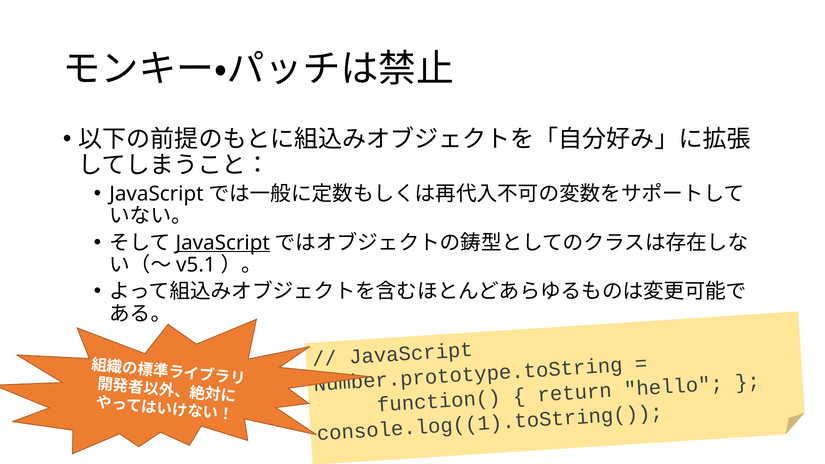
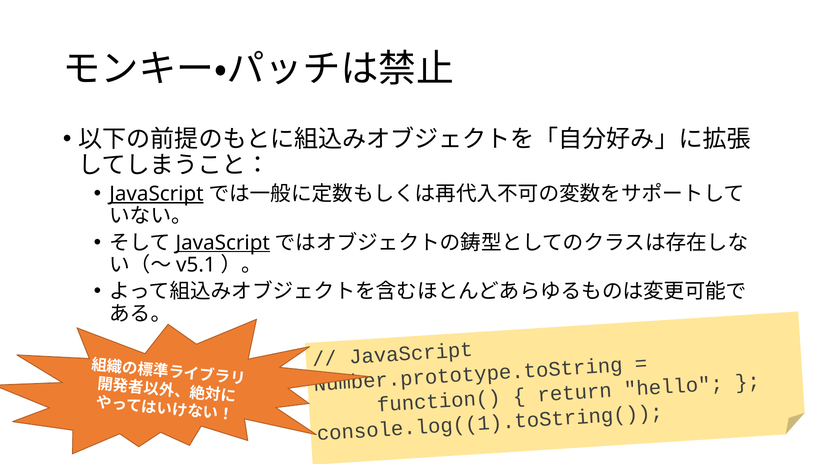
JavaScript at (156, 194) underline: none -> present
